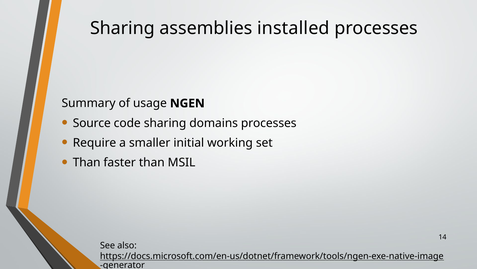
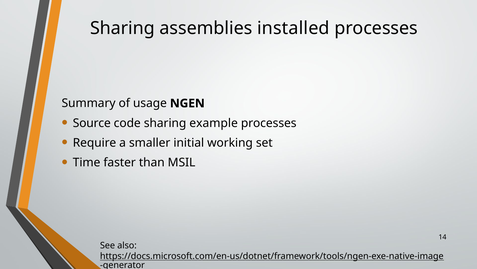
domains: domains -> example
Than at (87, 162): Than -> Time
